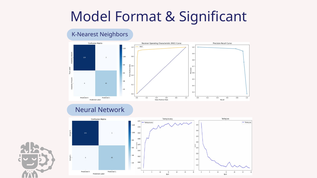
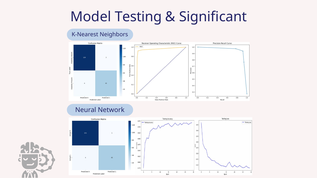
Format: Format -> Testing
